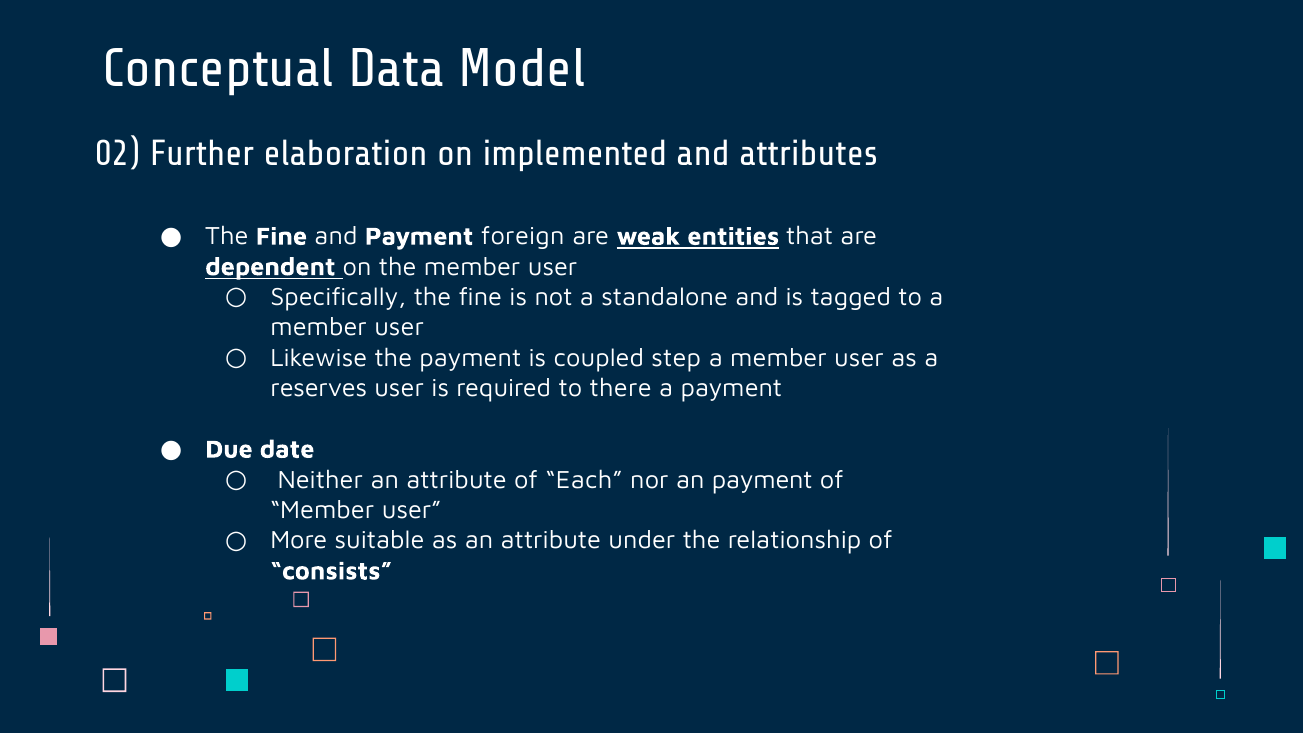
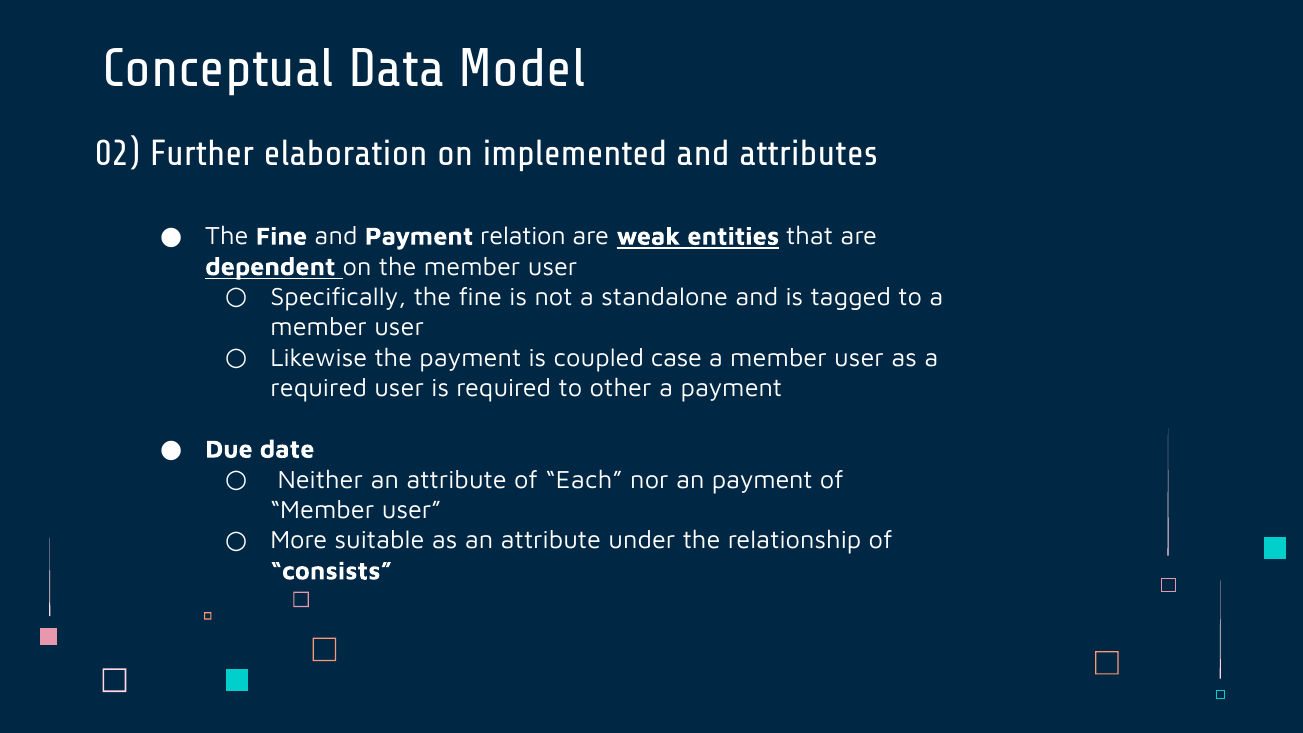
foreign: foreign -> relation
step: step -> case
reserves at (319, 388): reserves -> required
there: there -> other
